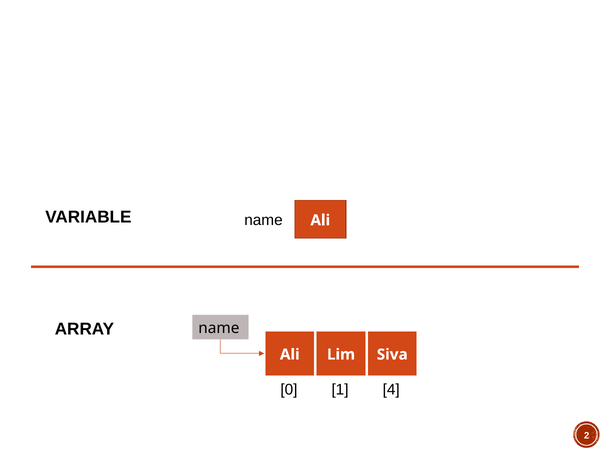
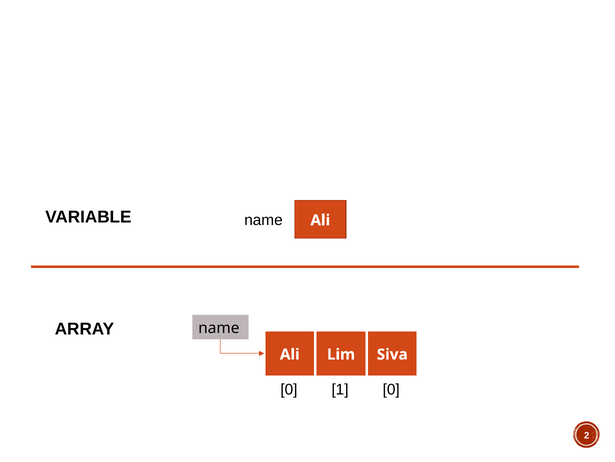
1 4: 4 -> 0
